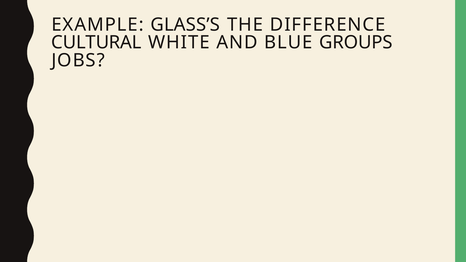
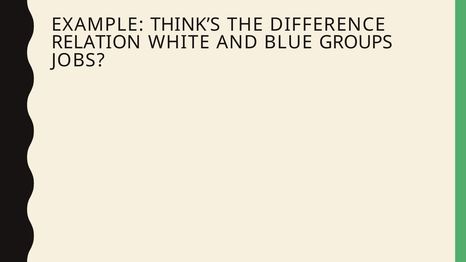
GLASS’S: GLASS’S -> THINK’S
CULTURAL: CULTURAL -> RELATION
